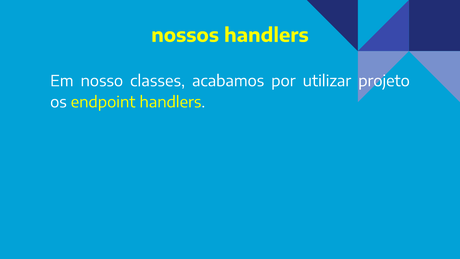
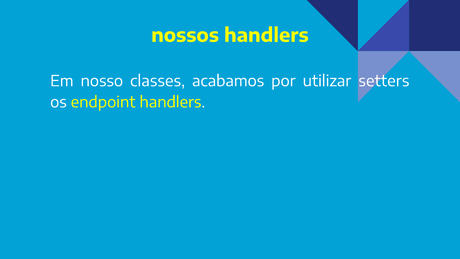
projeto: projeto -> setters
